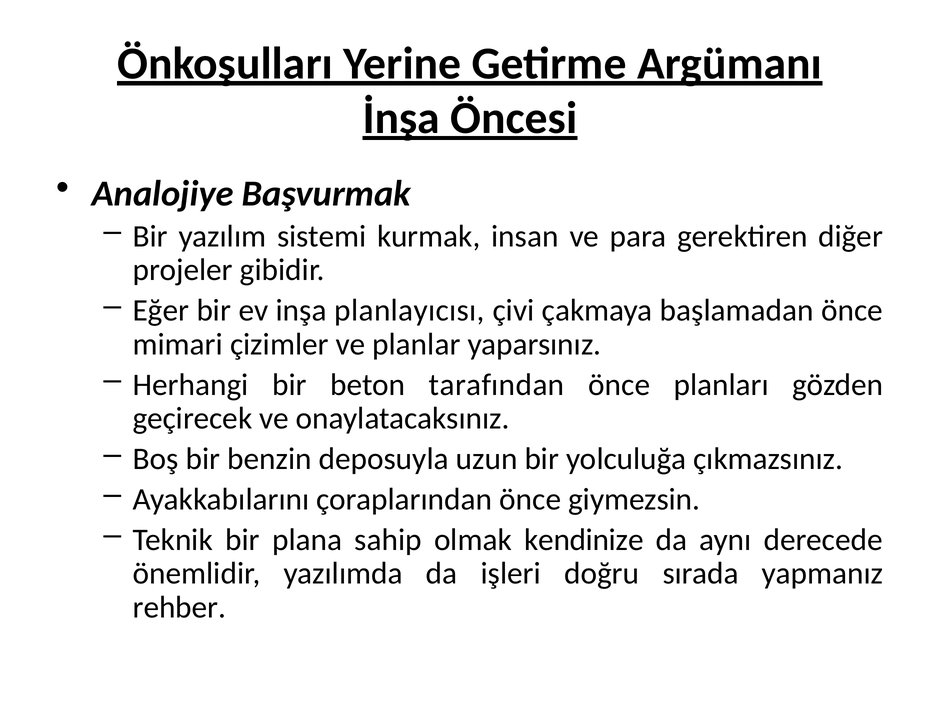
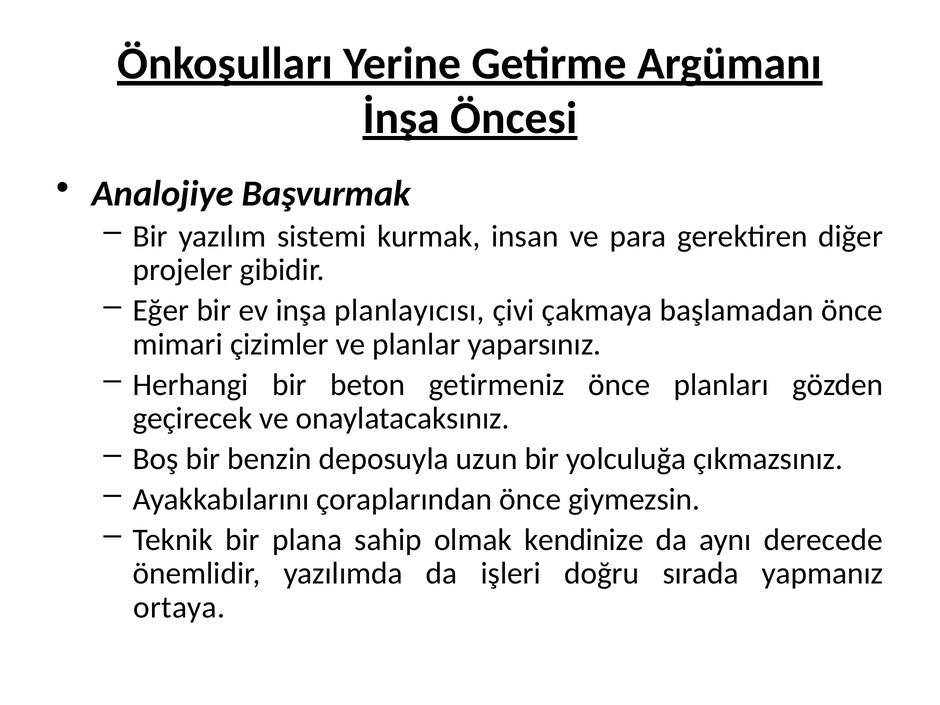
tarafından: tarafından -> getirmeniz
rehber: rehber -> ortaya
